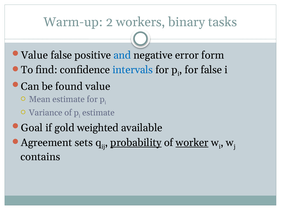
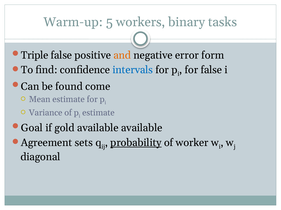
2: 2 -> 5
Value at (34, 55): Value -> Triple
and colour: blue -> orange
found value: value -> come
gold weighted: weighted -> available
worker underline: present -> none
contains: contains -> diagonal
